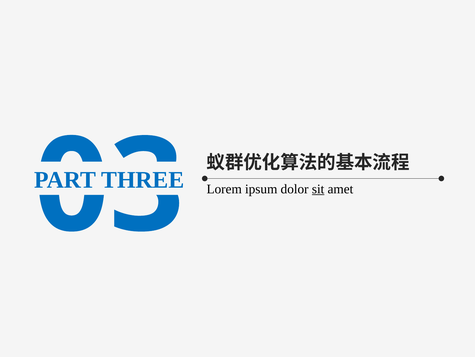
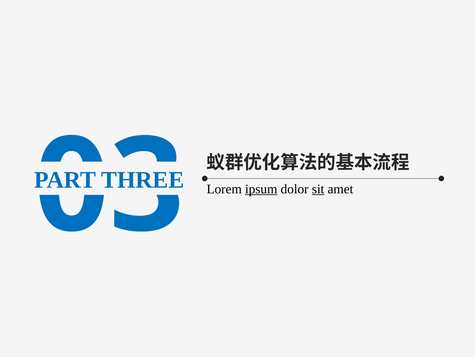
ipsum underline: none -> present
